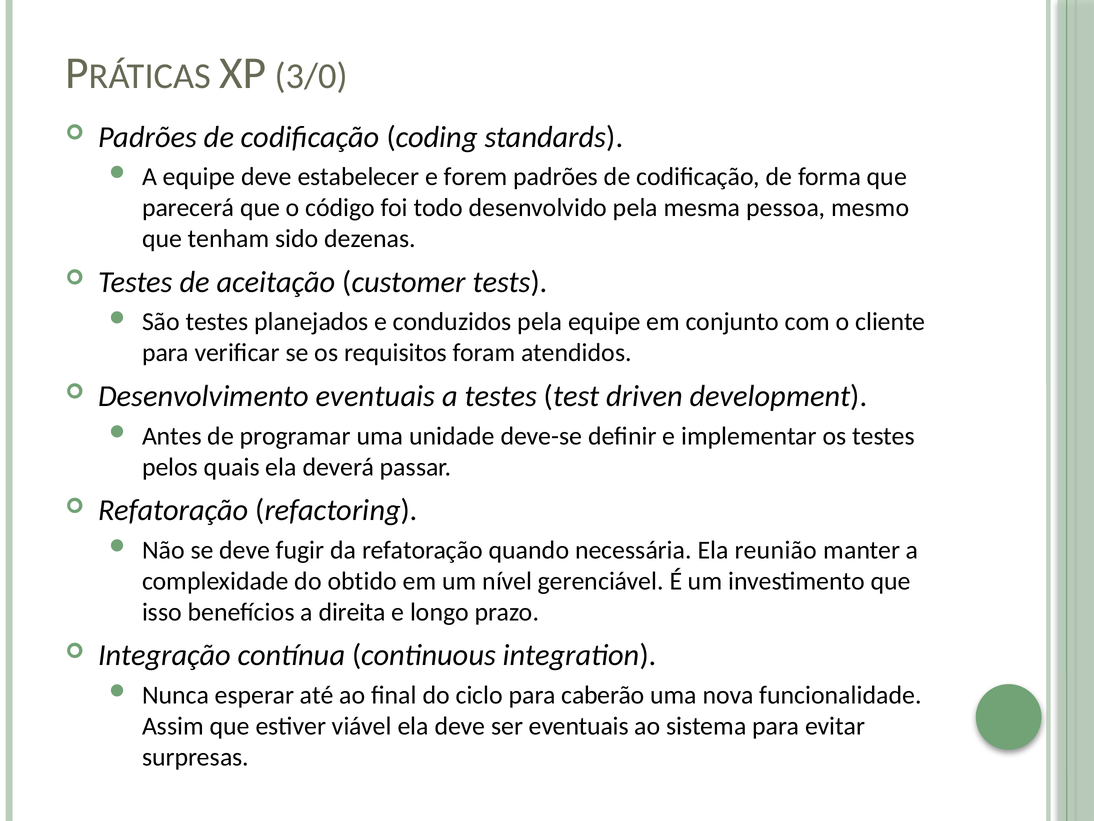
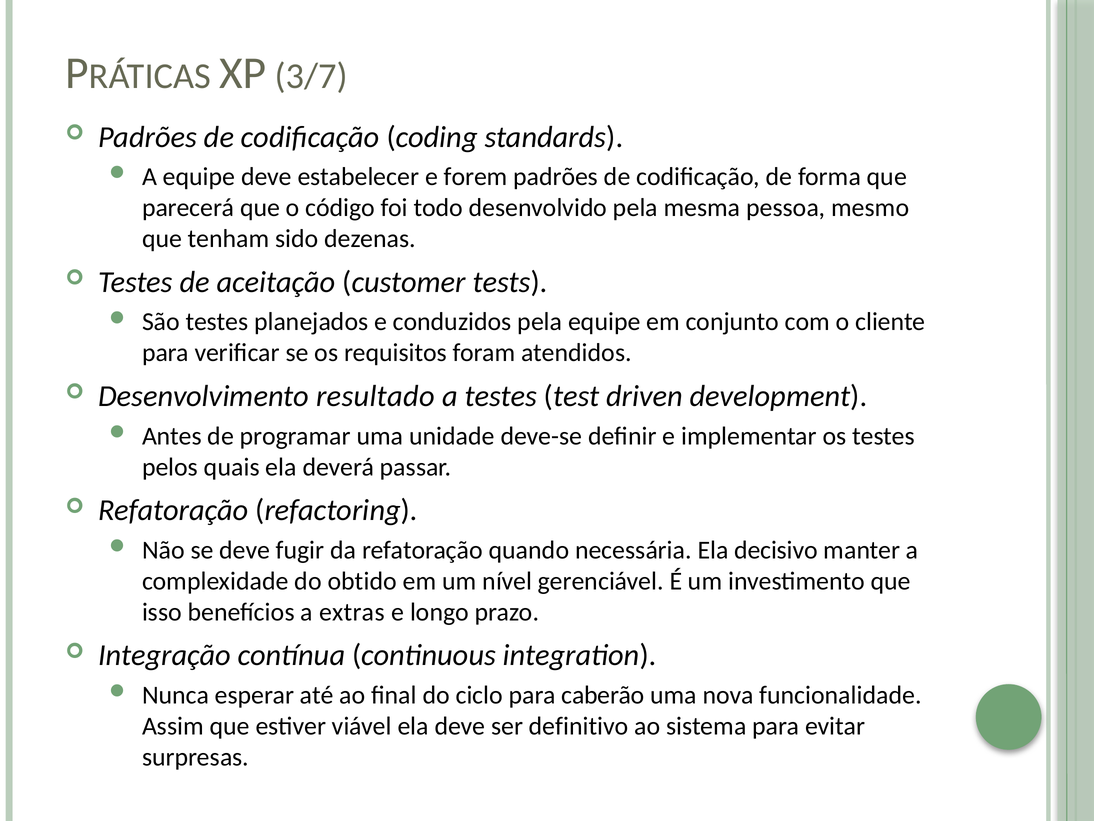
3/0: 3/0 -> 3/7
Desenvolvimento eventuais: eventuais -> resultado
reunião: reunião -> decisivo
direita: direita -> extras
ser eventuais: eventuais -> definitivo
